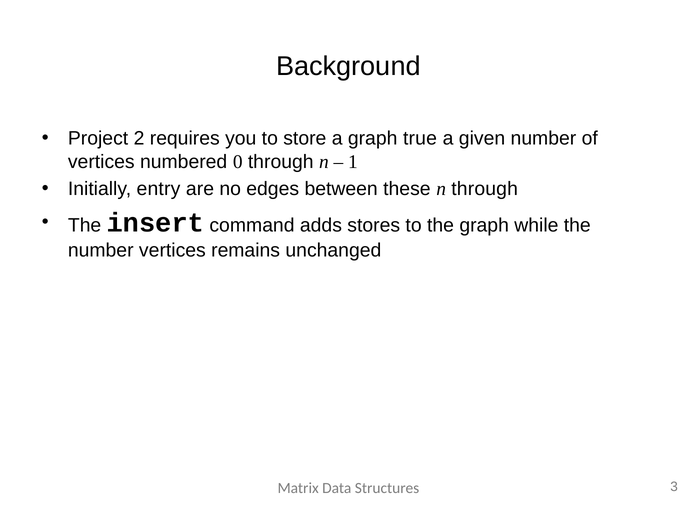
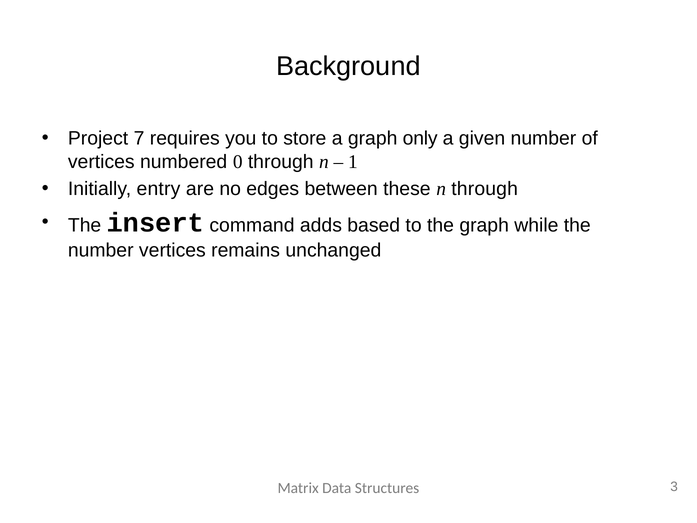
2: 2 -> 7
true: true -> only
stores: stores -> based
